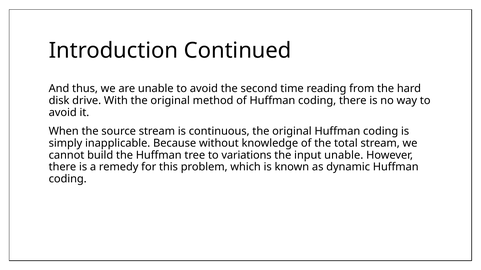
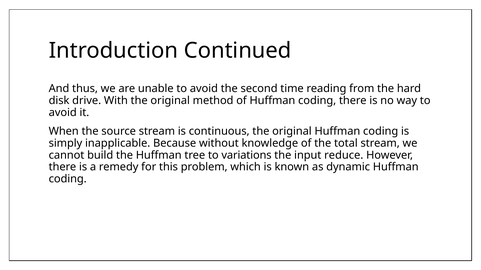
input unable: unable -> reduce
